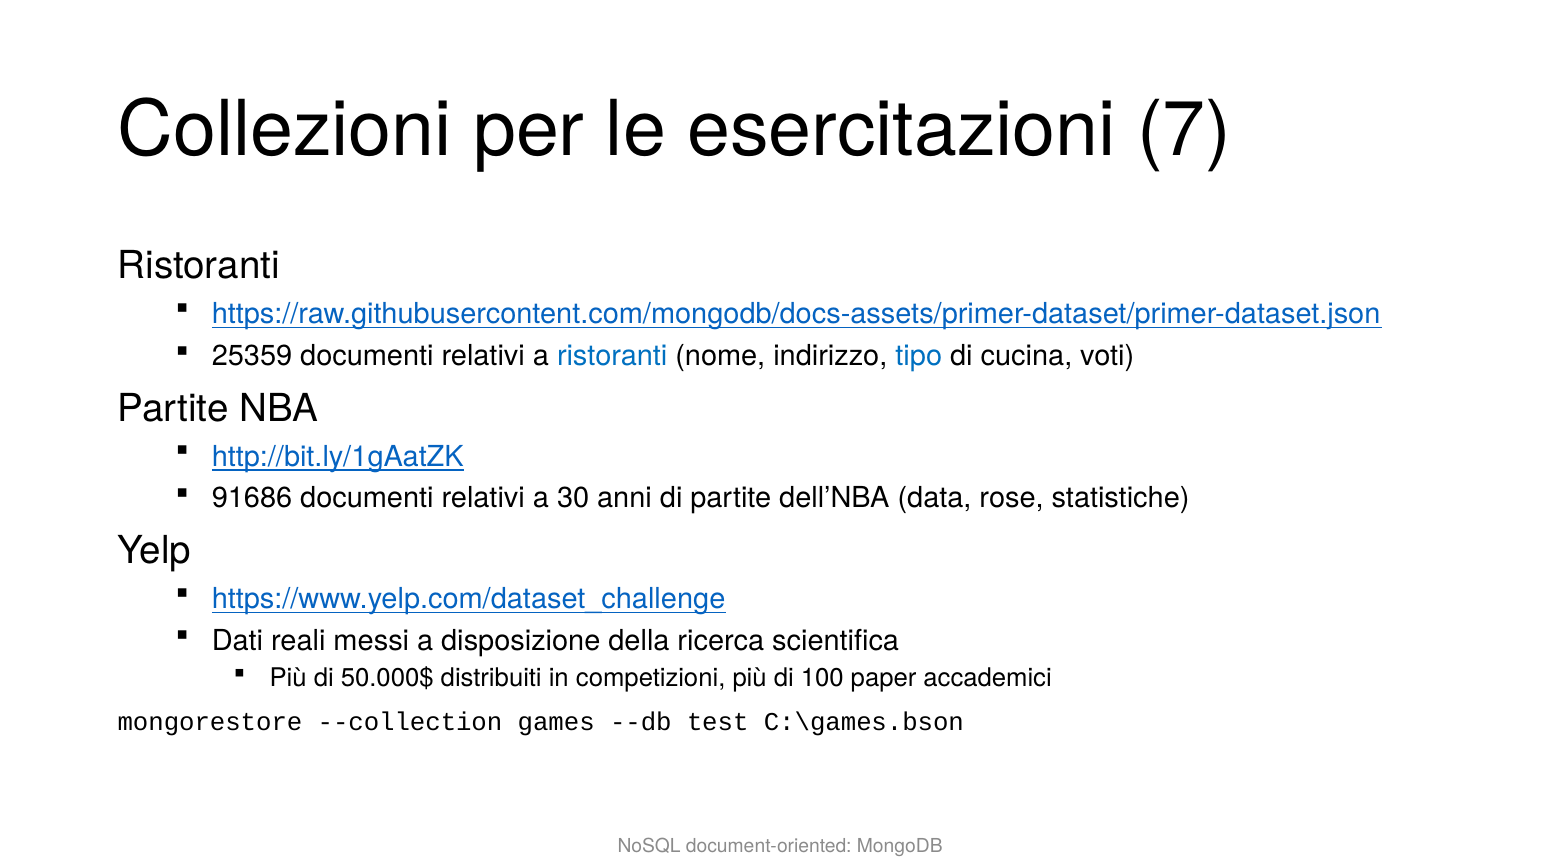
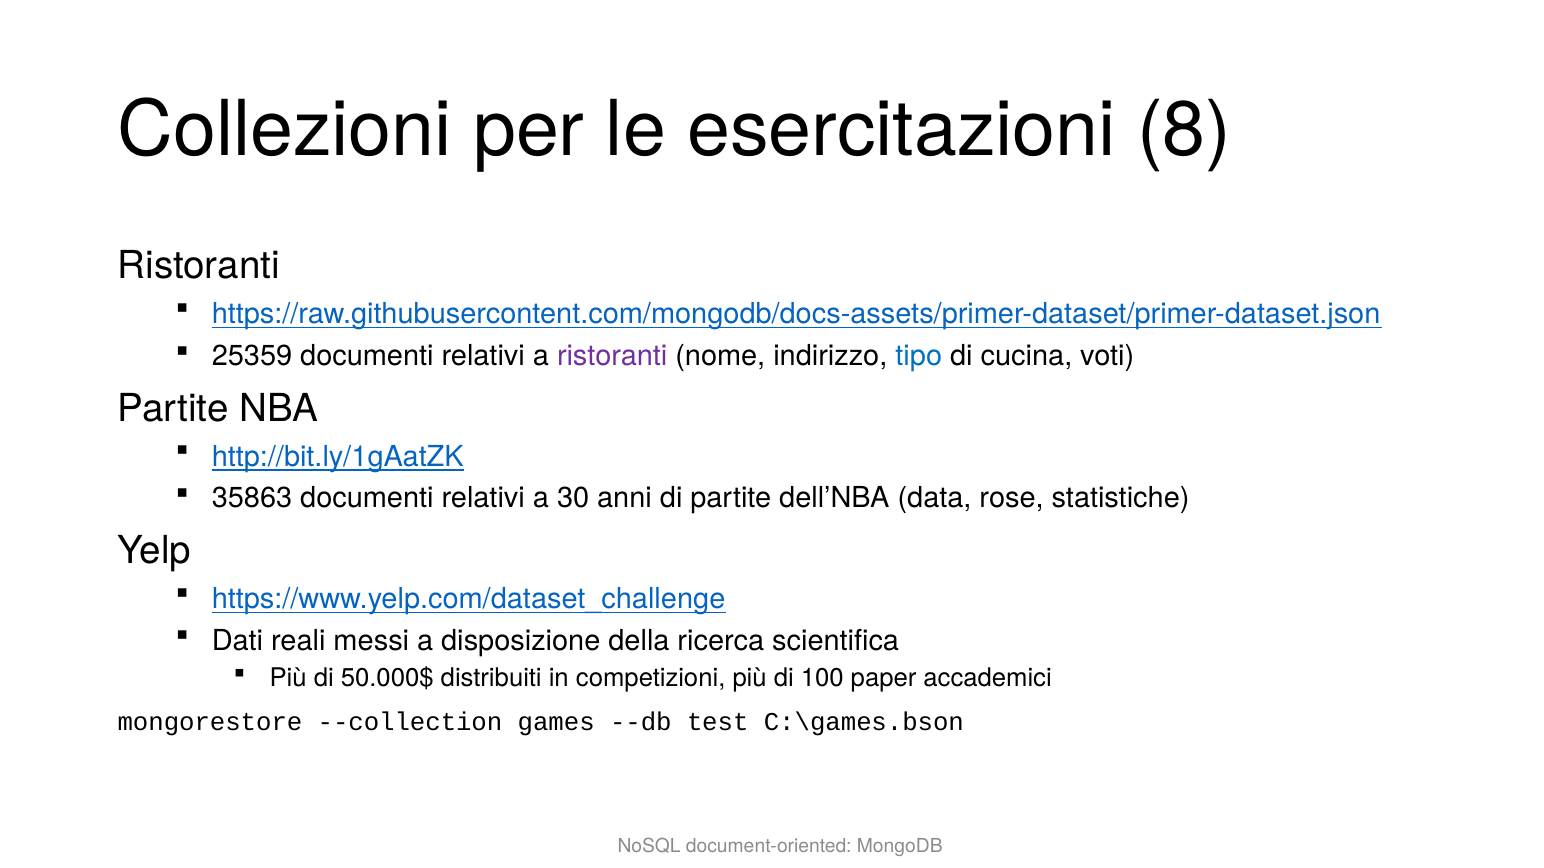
7: 7 -> 8
ristoranti at (612, 356) colour: blue -> purple
91686: 91686 -> 35863
